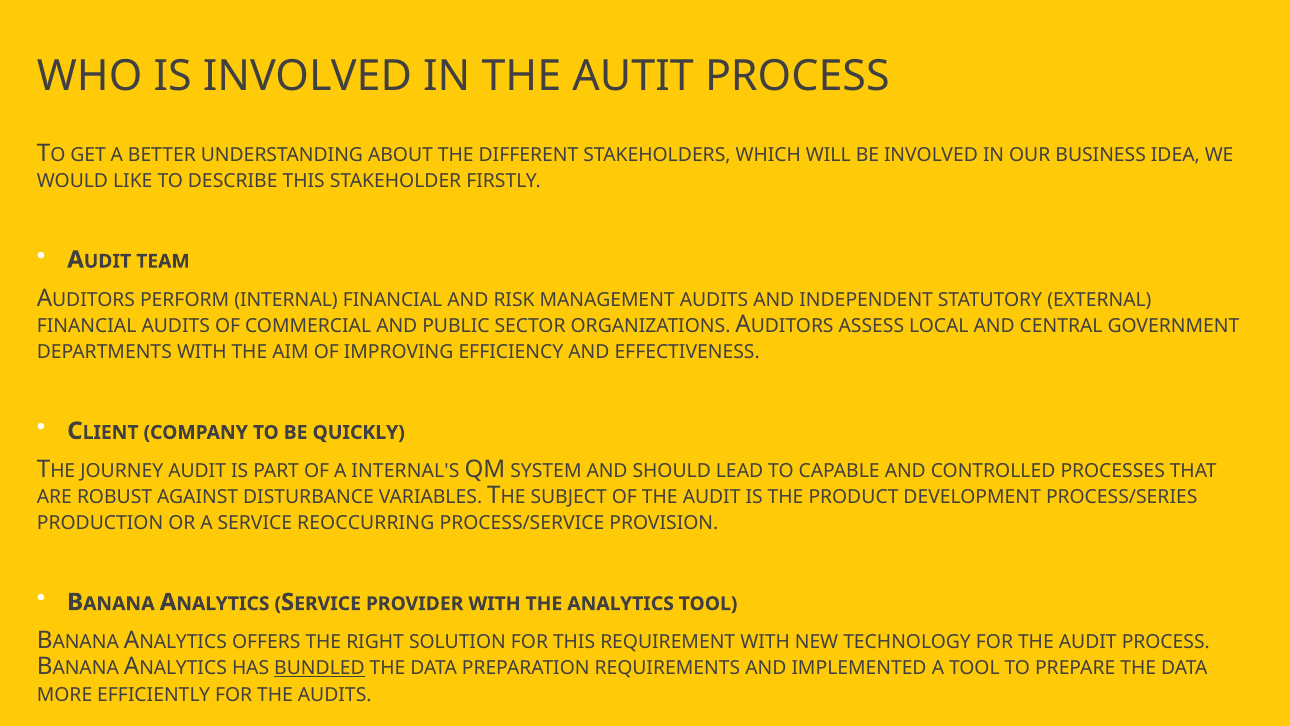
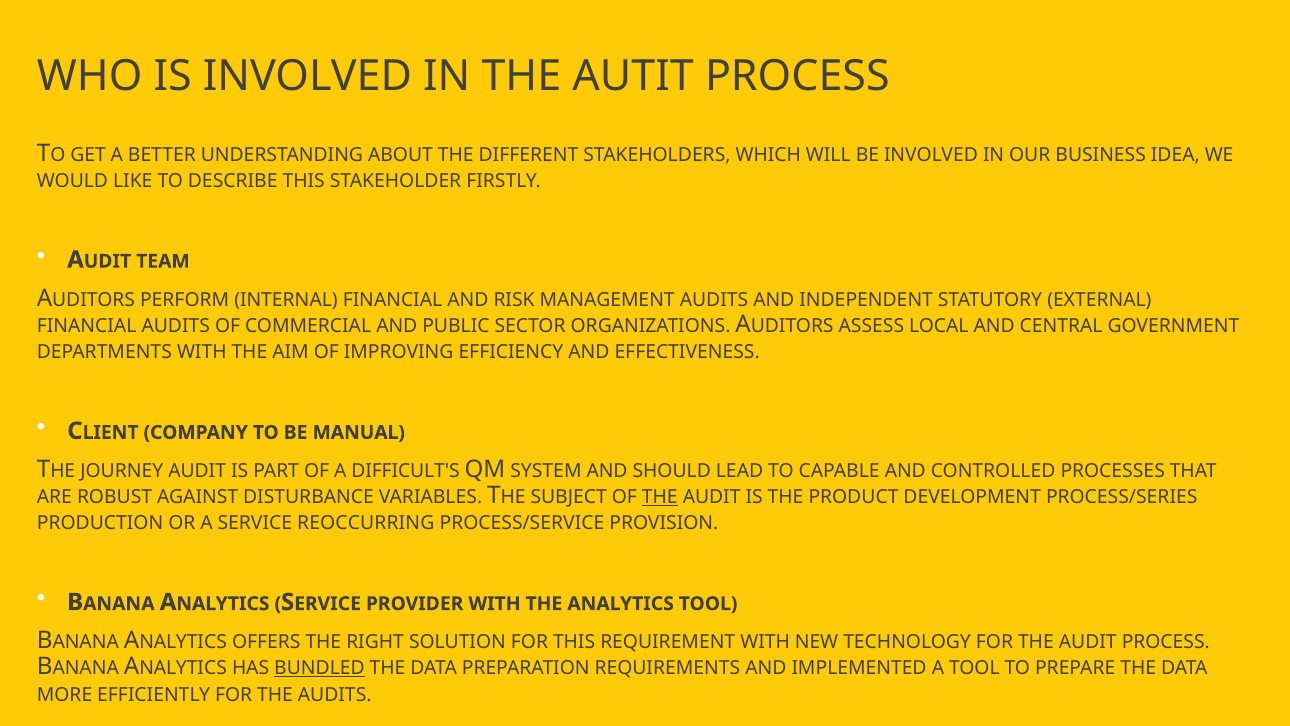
QUICKLY: QUICKLY -> MANUAL
INTERNAL'S: INTERNAL'S -> DIFFICULT'S
THE at (660, 497) underline: none -> present
